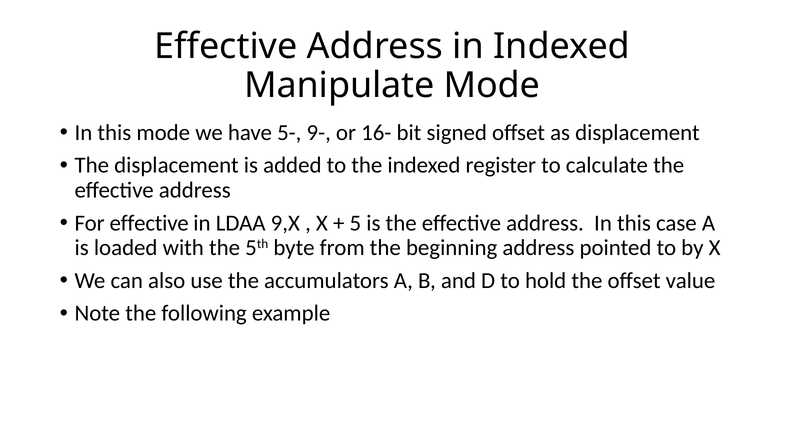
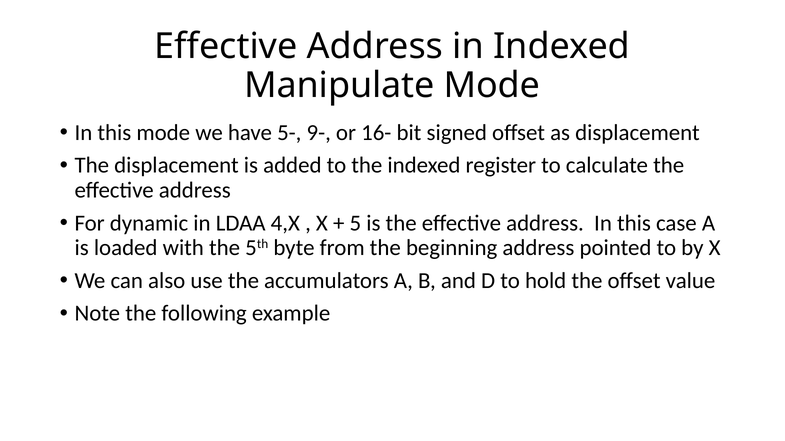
For effective: effective -> dynamic
9,X: 9,X -> 4,X
